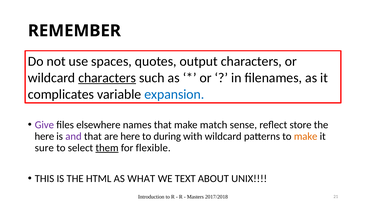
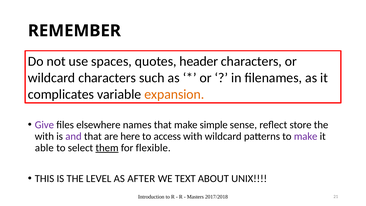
output: output -> header
characters at (107, 78) underline: present -> none
expansion colour: blue -> orange
match: match -> simple
here at (44, 136): here -> with
during: during -> access
make at (306, 136) colour: orange -> purple
sure: sure -> able
HTML: HTML -> LEVEL
WHAT: WHAT -> AFTER
